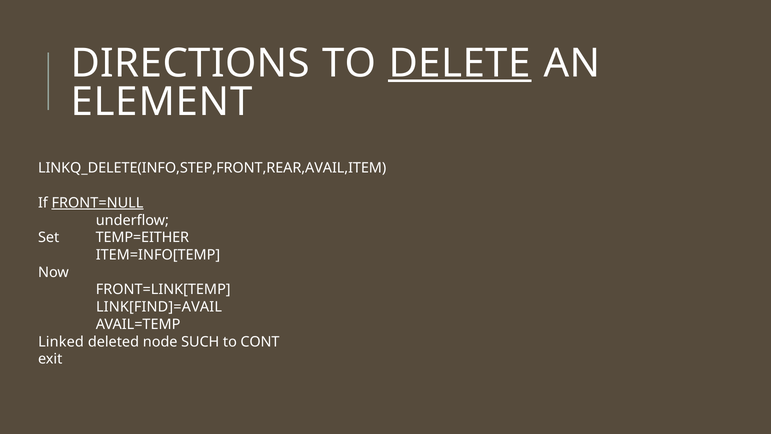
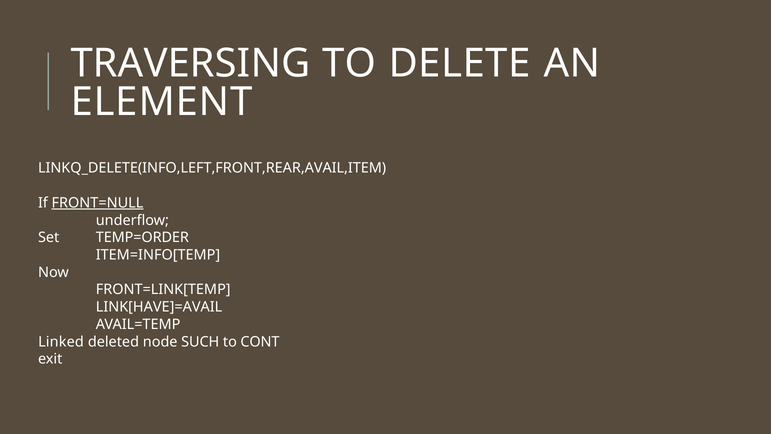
DIRECTIONS: DIRECTIONS -> TRAVERSING
DELETE underline: present -> none
LINKQ_DELETE(INFO,STEP,FRONT,REAR,AVAIL,ITEM: LINKQ_DELETE(INFO,STEP,FRONT,REAR,AVAIL,ITEM -> LINKQ_DELETE(INFO,LEFT,FRONT,REAR,AVAIL,ITEM
TEMP=EITHER: TEMP=EITHER -> TEMP=ORDER
LINK[FIND]=AVAIL: LINK[FIND]=AVAIL -> LINK[HAVE]=AVAIL
